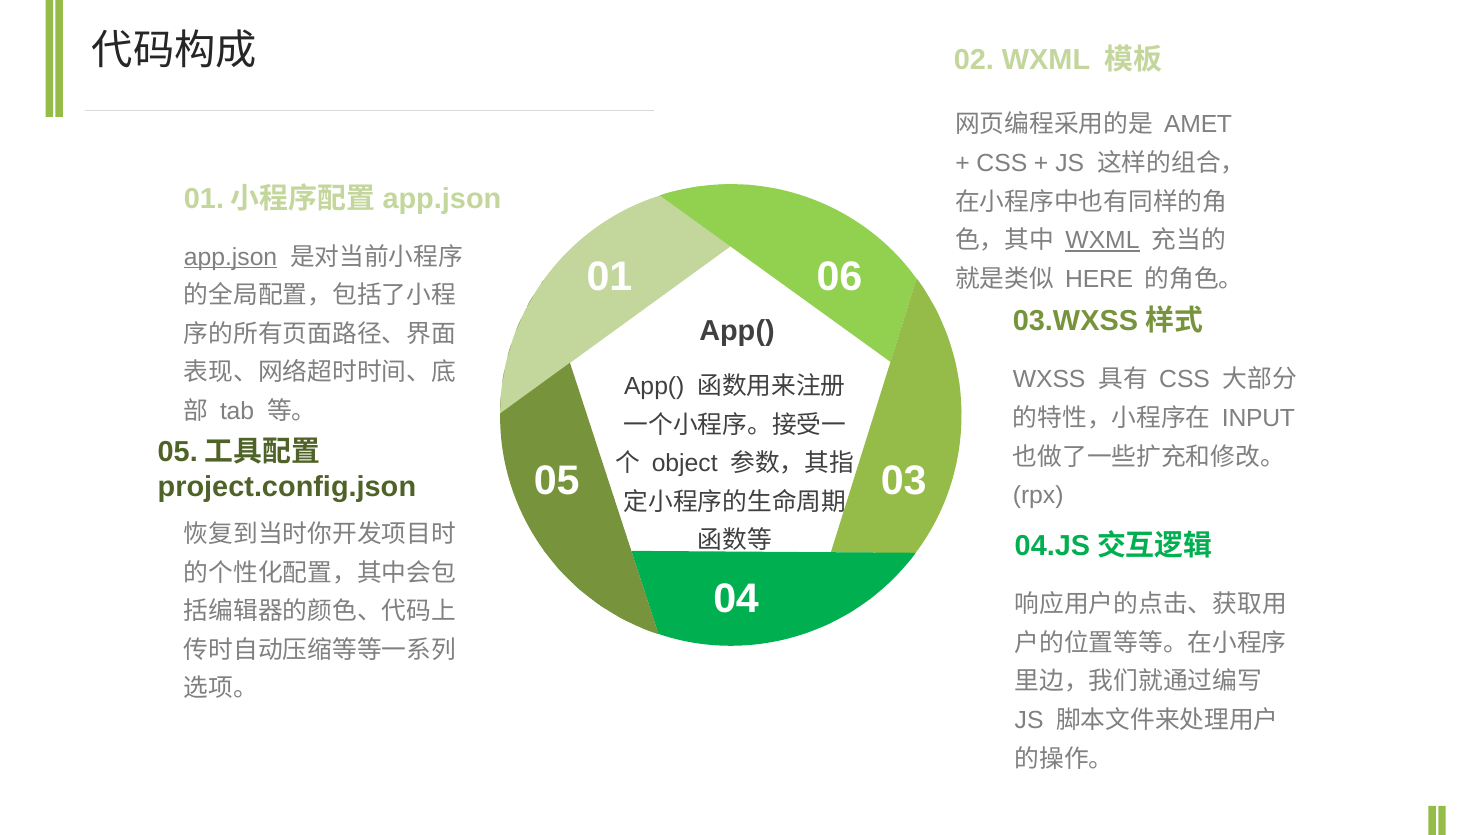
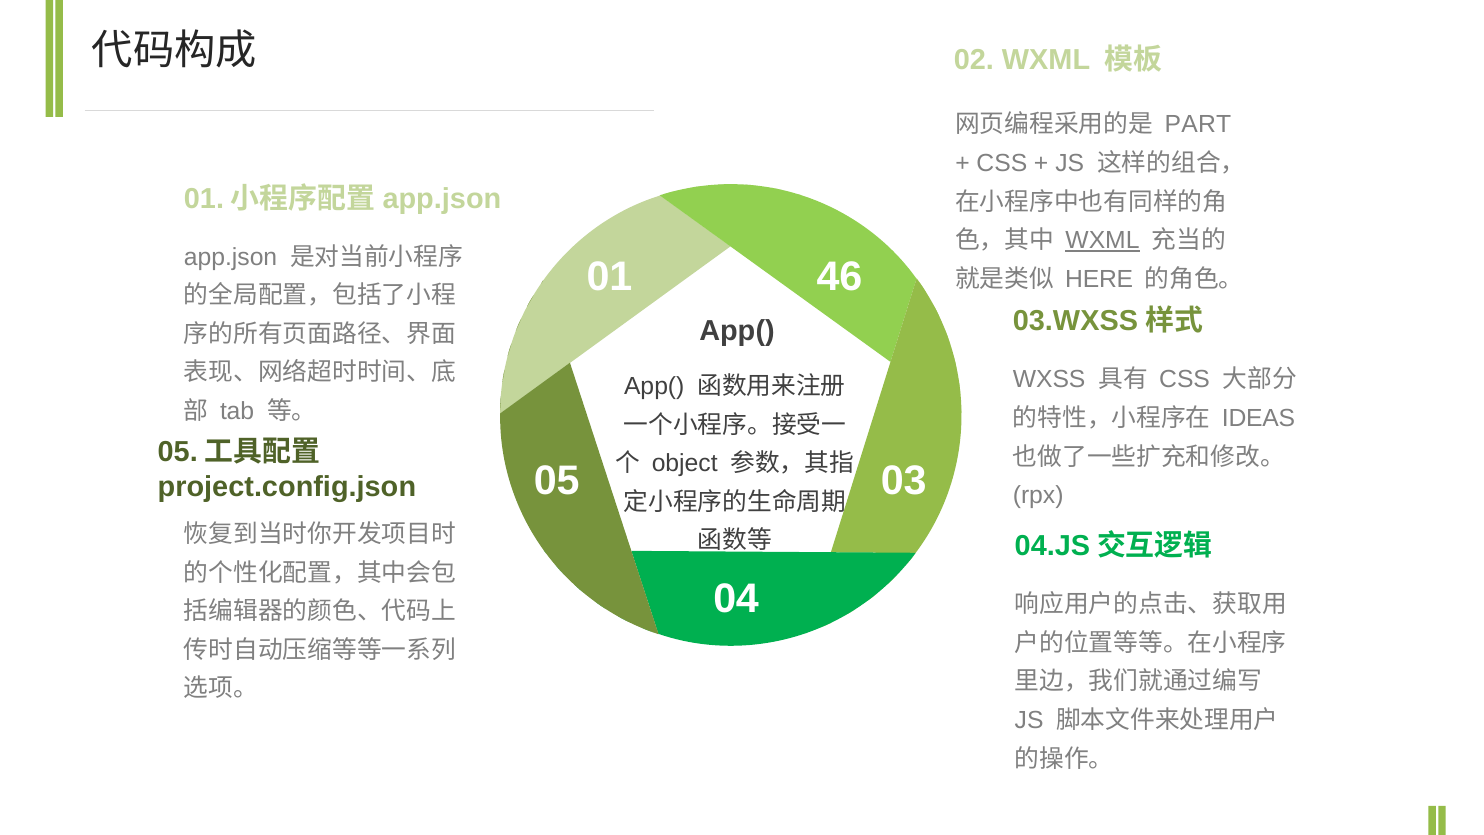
AMET: AMET -> PART
app.json underline: present -> none
06: 06 -> 46
INPUT: INPUT -> IDEAS
